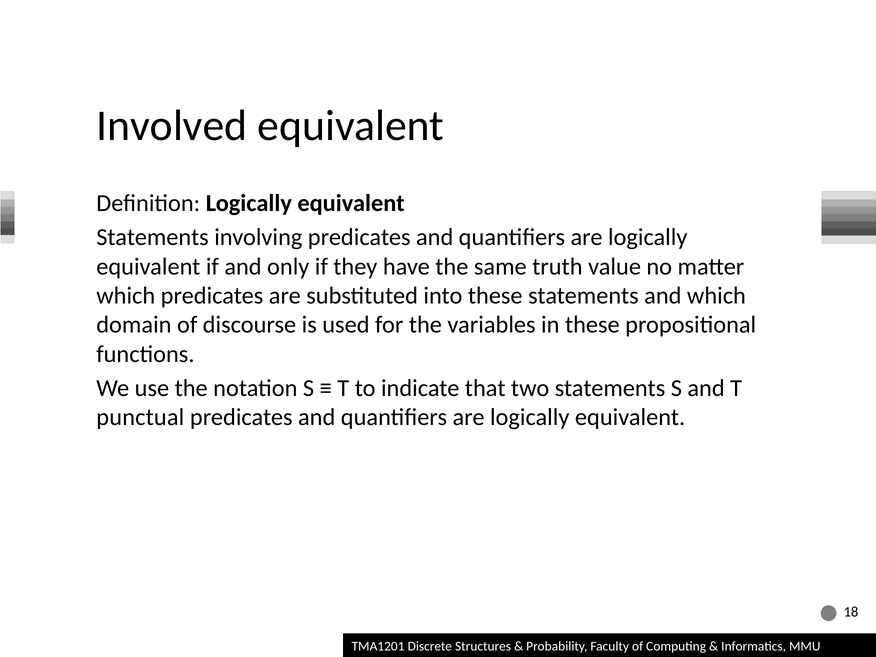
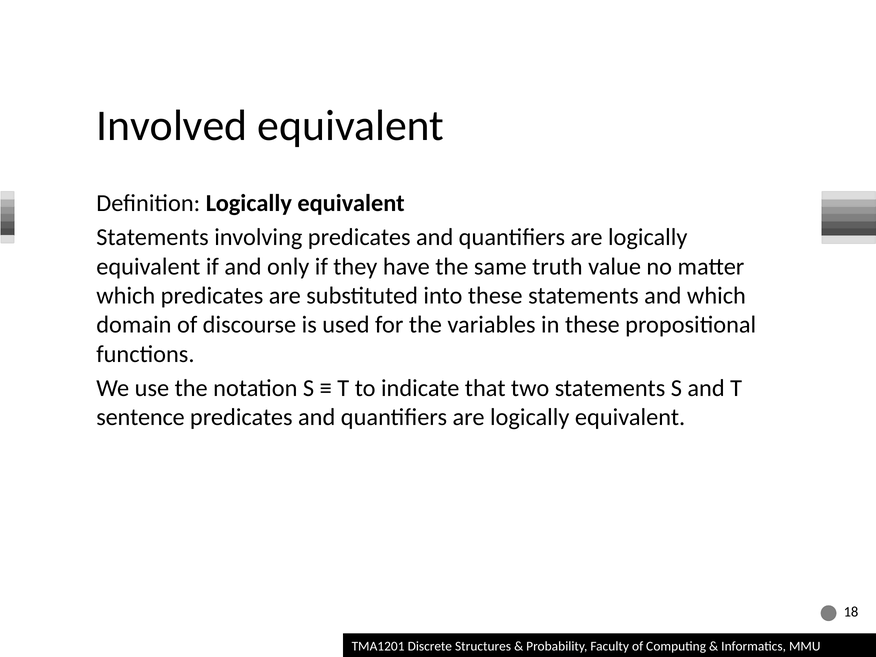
punctual: punctual -> sentence
